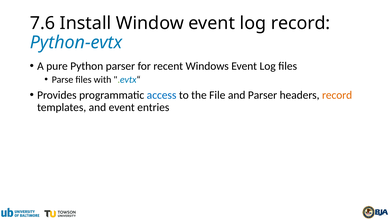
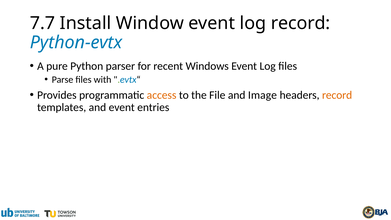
7.6: 7.6 -> 7.7
access colour: blue -> orange
and Parser: Parser -> Image
